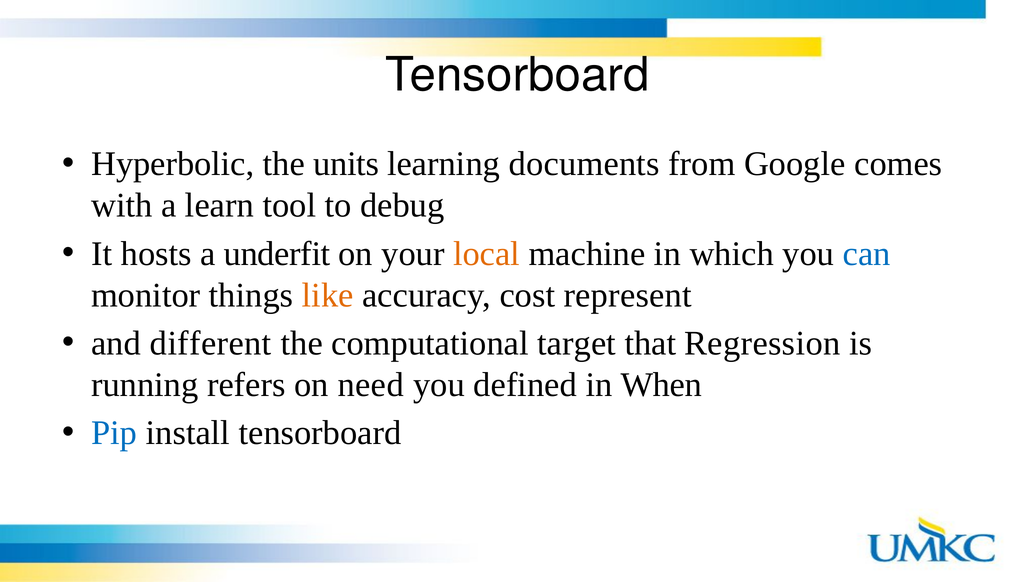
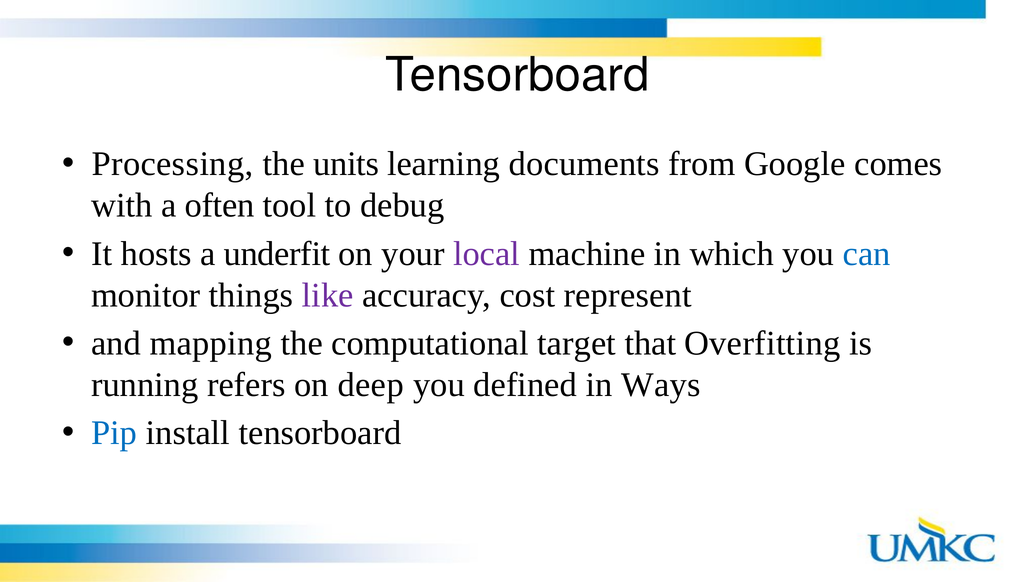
Hyperbolic: Hyperbolic -> Processing
learn: learn -> often
local colour: orange -> purple
like colour: orange -> purple
different: different -> mapping
Regression: Regression -> Overfitting
need: need -> deep
When: When -> Ways
